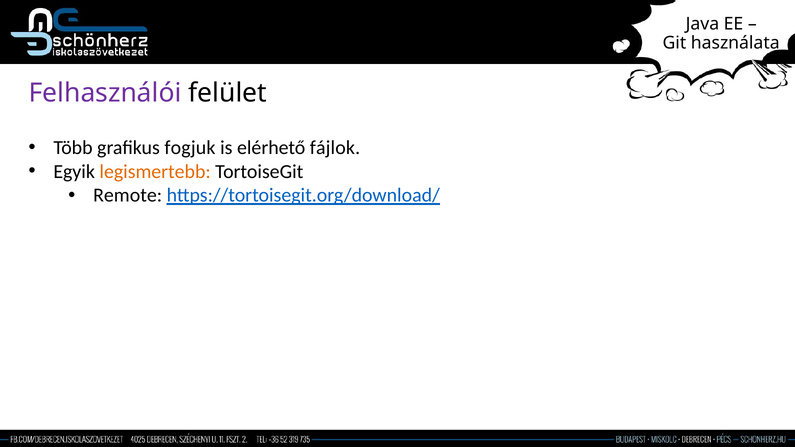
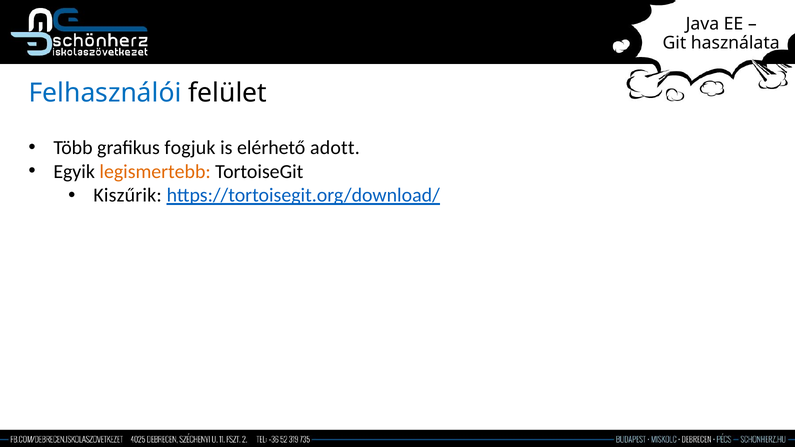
Felhasználói colour: purple -> blue
fájlok: fájlok -> adott
Remote: Remote -> Kiszűrik
